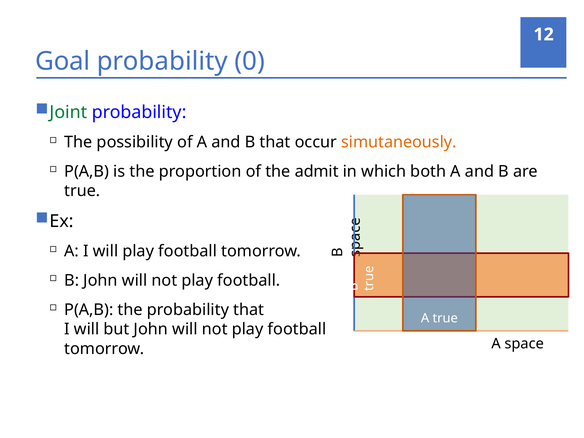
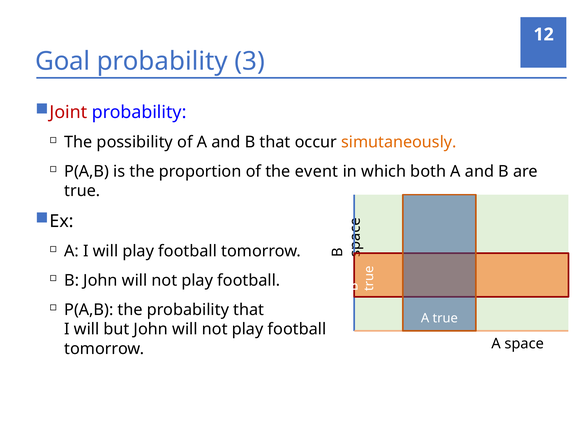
0: 0 -> 3
Joint colour: green -> red
admit: admit -> event
